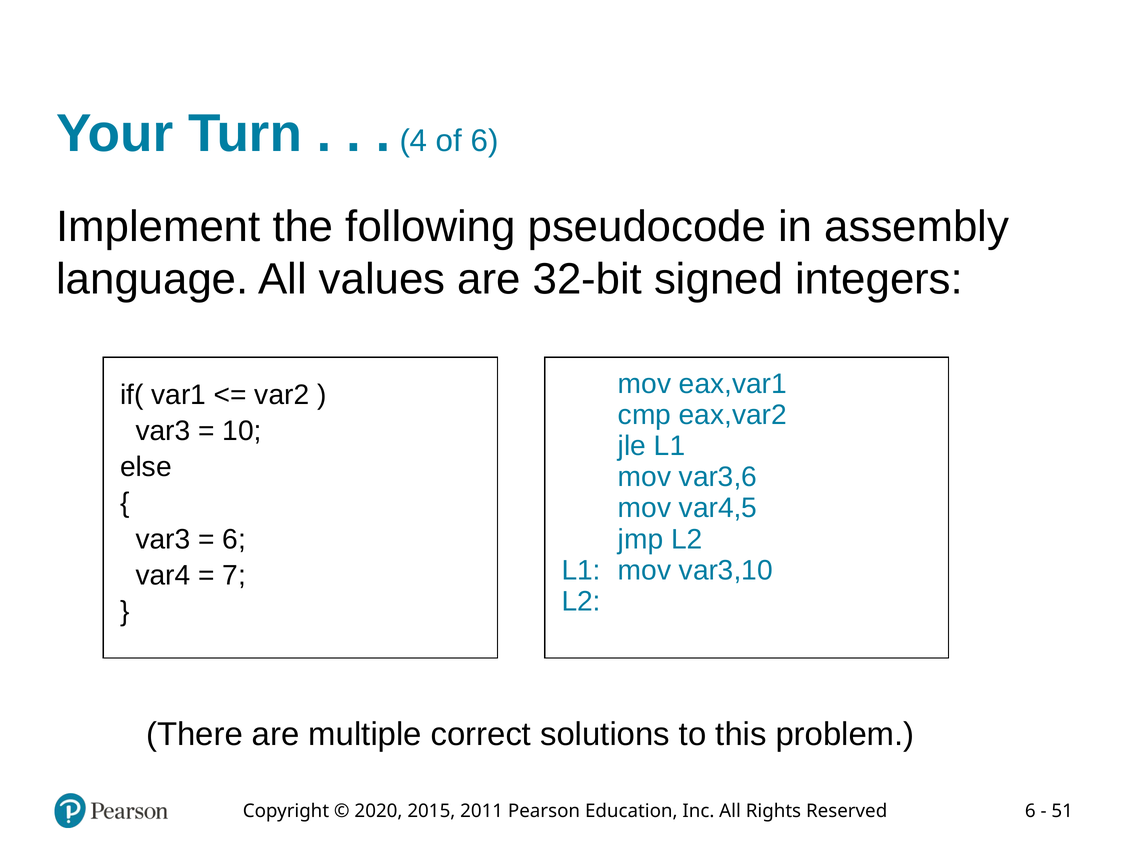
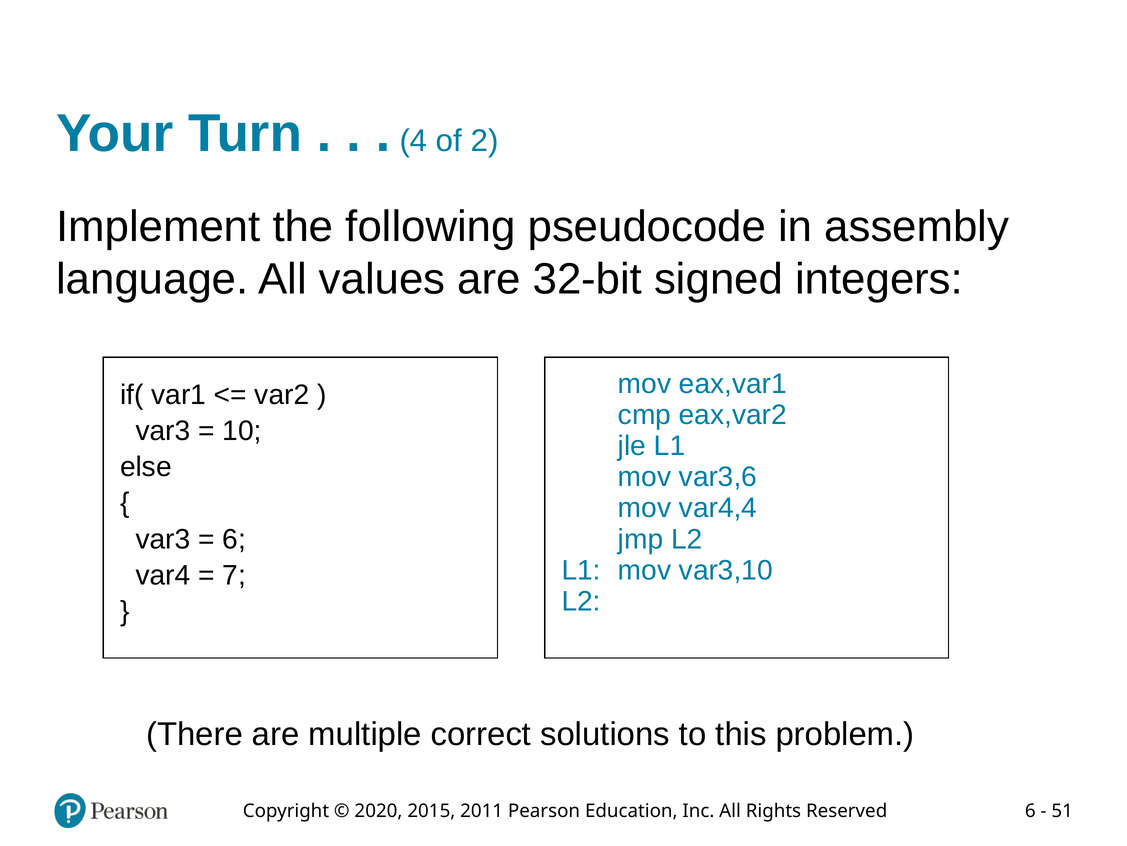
of 6: 6 -> 2
var4,5: var4,5 -> var4,4
